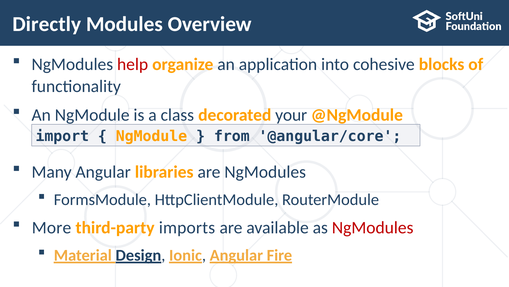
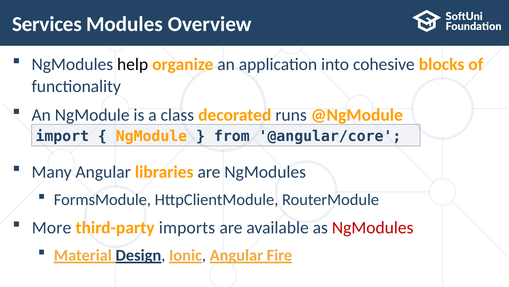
Directly: Directly -> Services
help colour: red -> black
your: your -> runs
